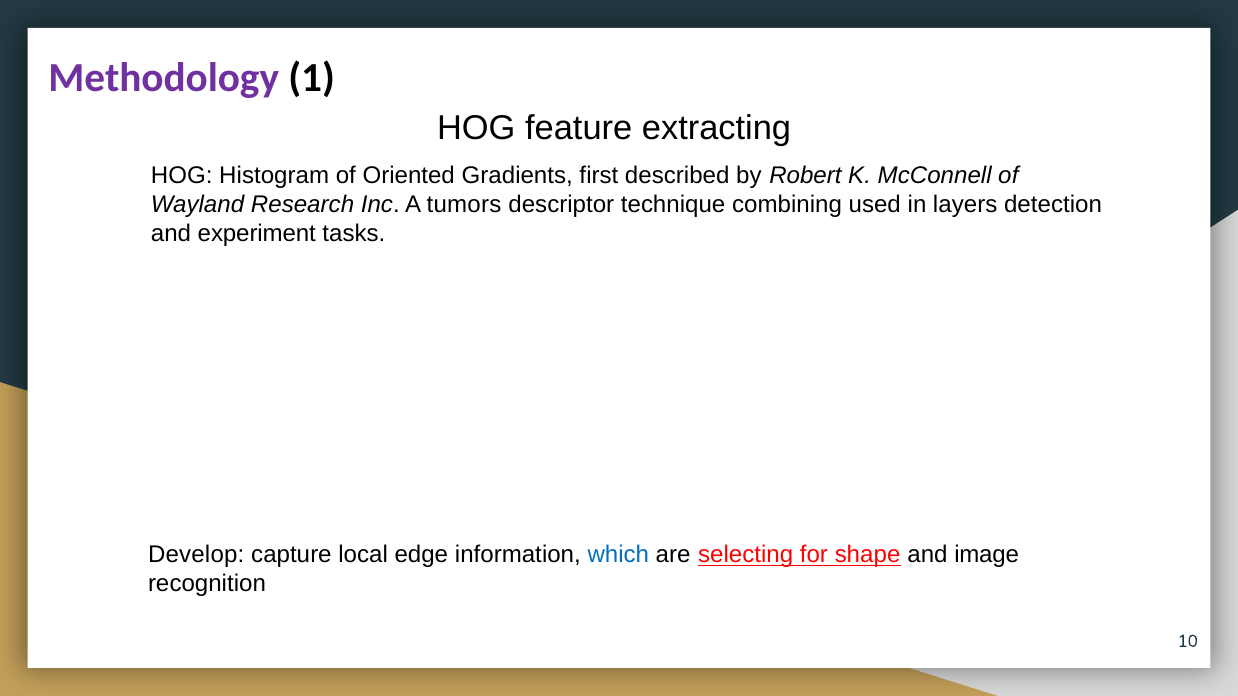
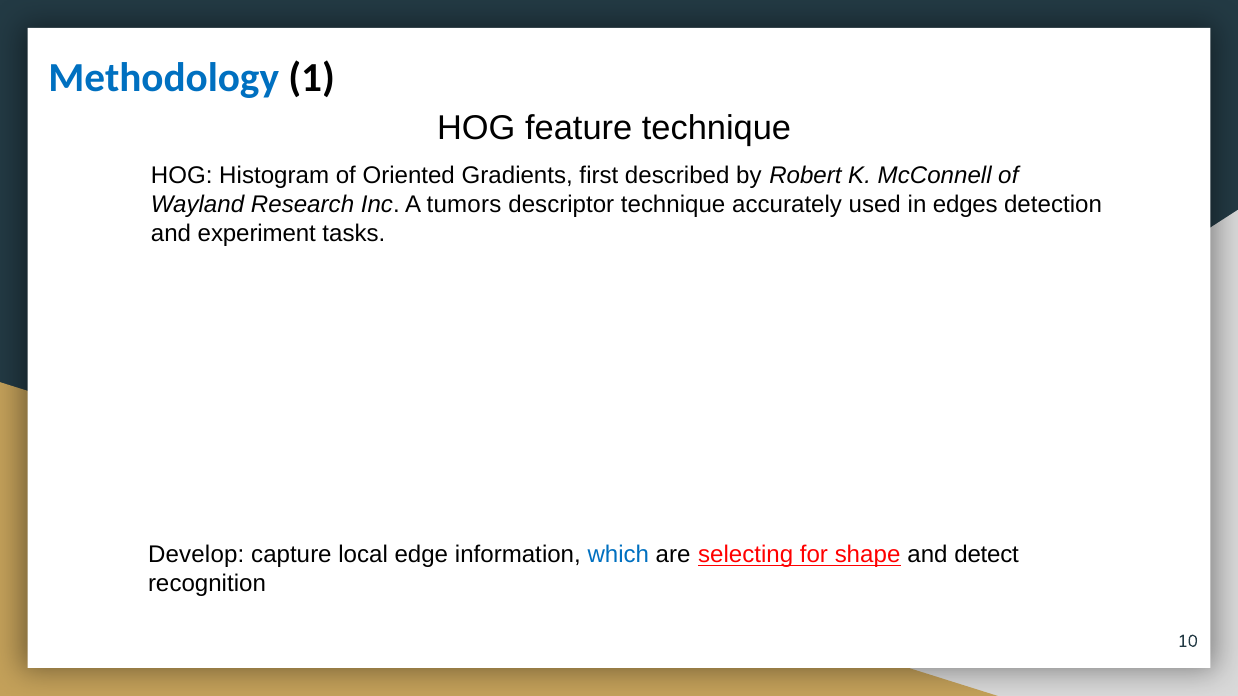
Methodology colour: purple -> blue
feature extracting: extracting -> technique
combining: combining -> accurately
layers: layers -> edges
image: image -> detect
